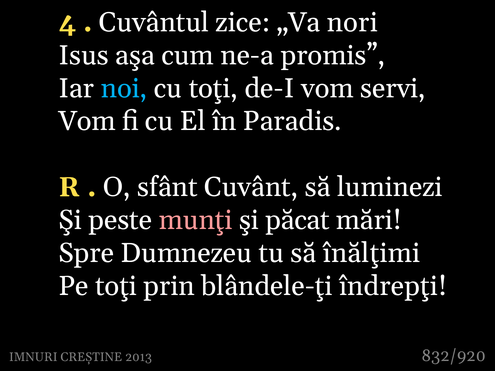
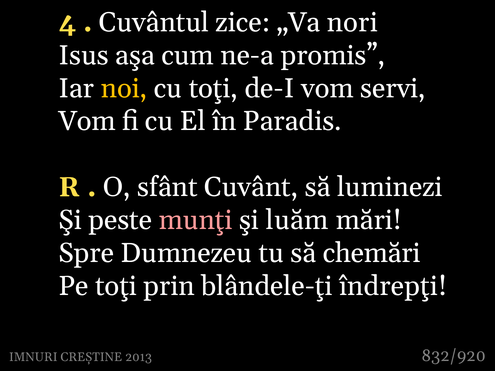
noi colour: light blue -> yellow
păcat: păcat -> luăm
înălţimi: înălţimi -> chemări
